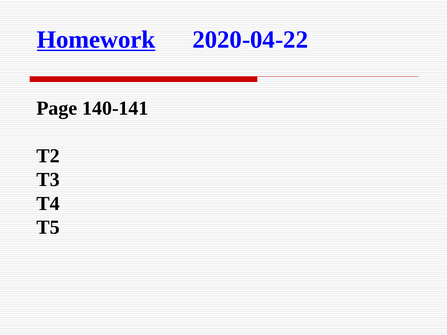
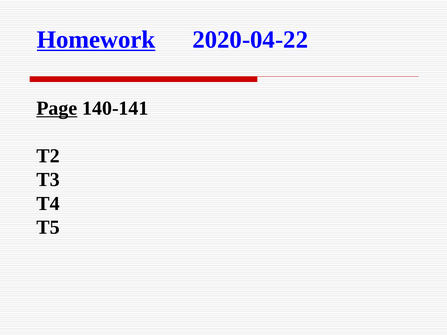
Page underline: none -> present
